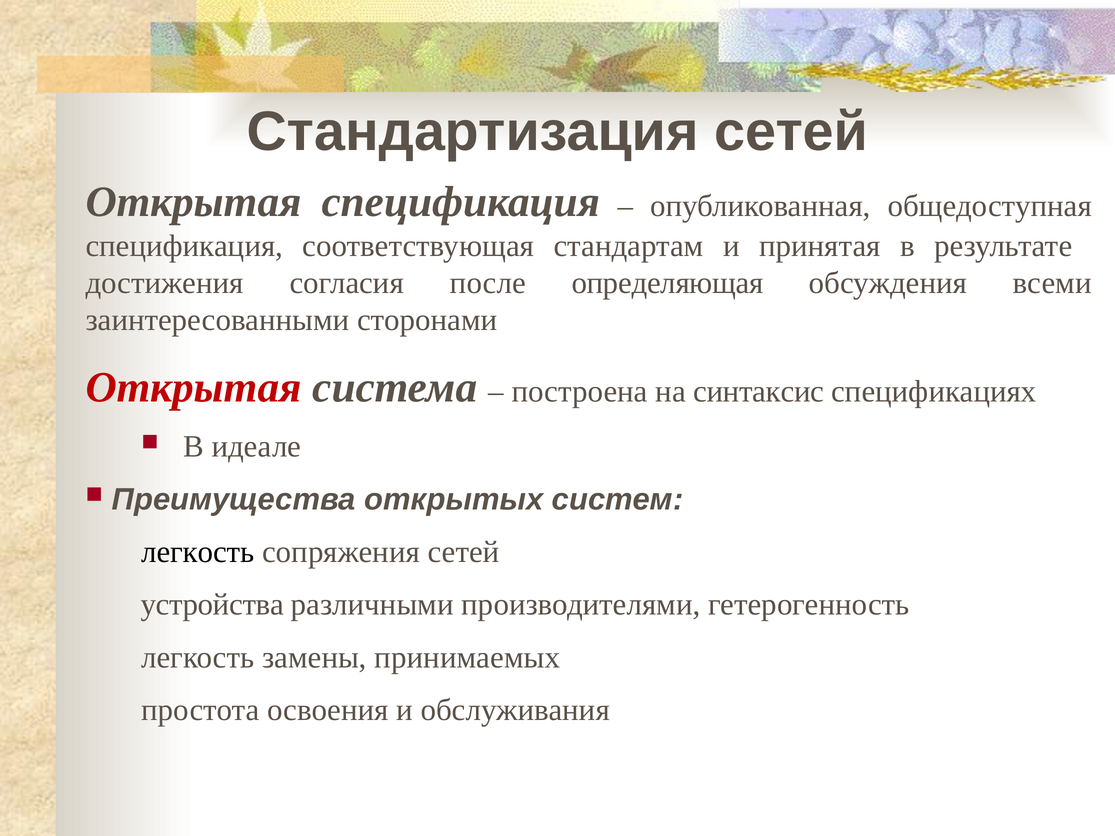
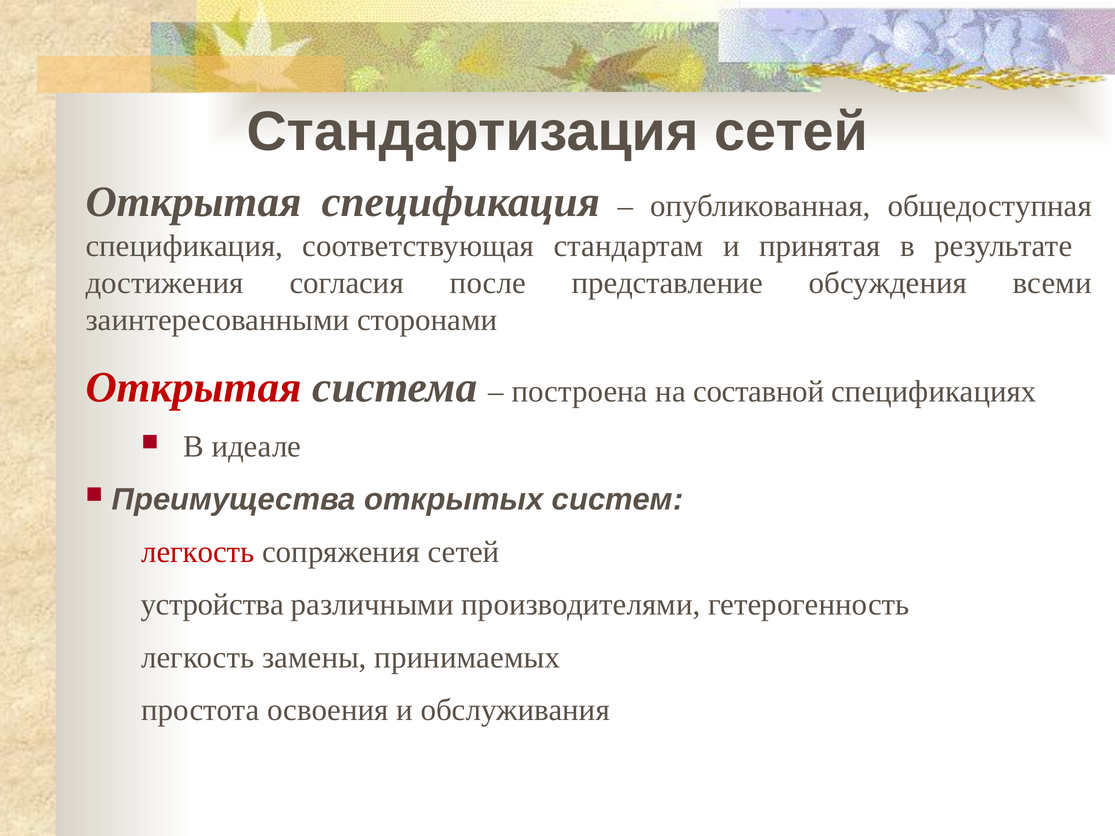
определяющая: определяющая -> представление
синтаксис: синтаксис -> составной
легкость at (198, 552) colour: black -> red
